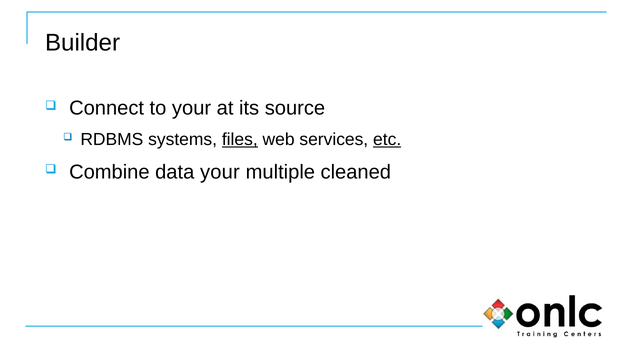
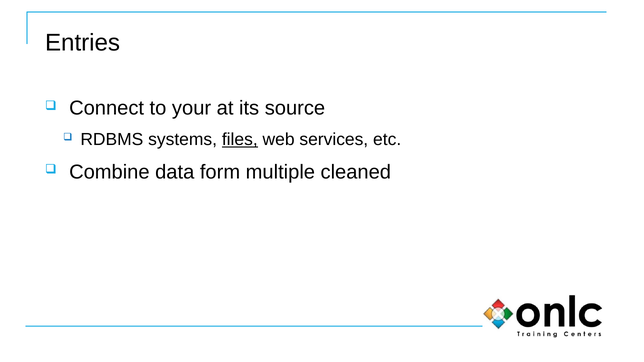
Builder: Builder -> Entries
etc underline: present -> none
data your: your -> form
